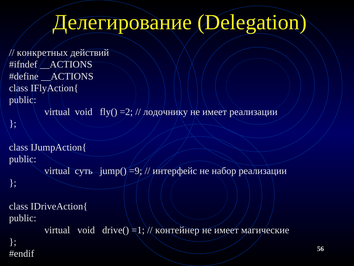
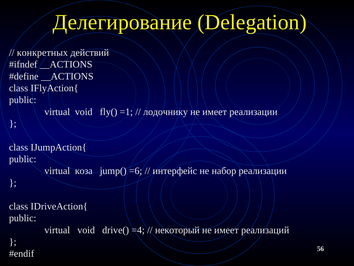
=2: =2 -> =1
суть: суть -> коза
=9: =9 -> =6
=1: =1 -> =4
контейнер: контейнер -> некоторый
магические: магические -> реализаций
